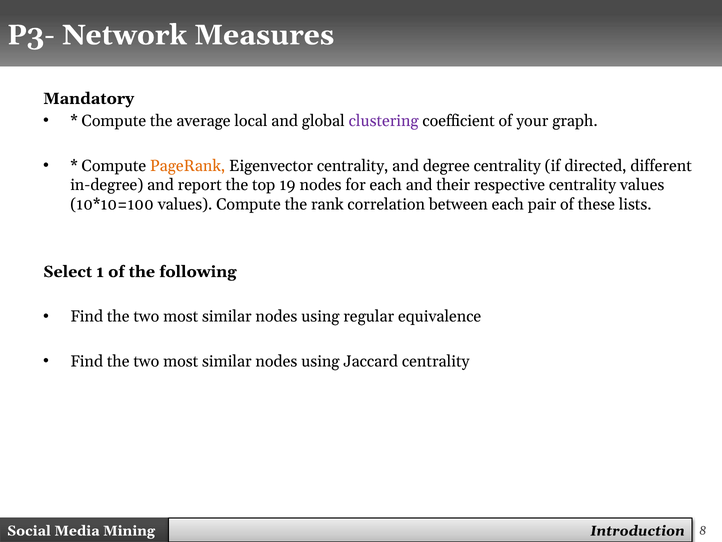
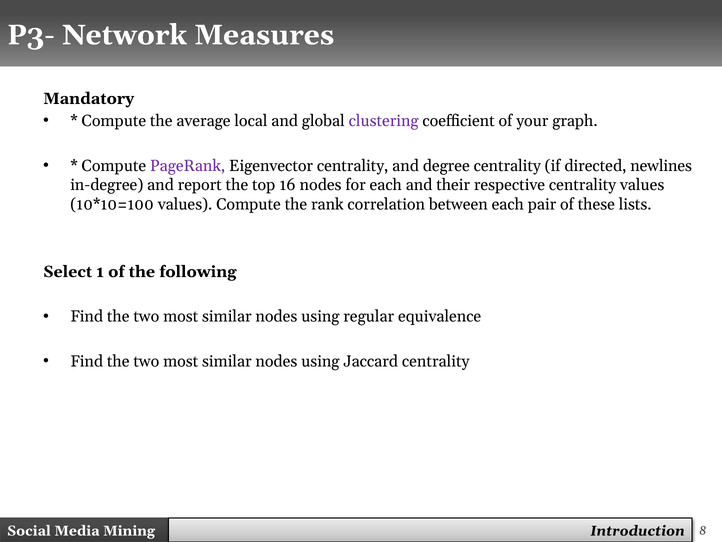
PageRank colour: orange -> purple
different: different -> newlines
19: 19 -> 16
